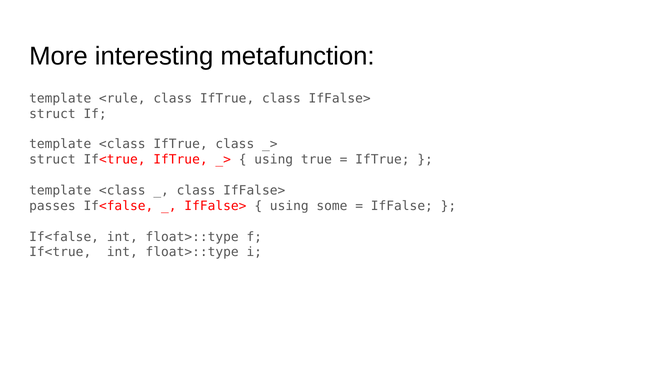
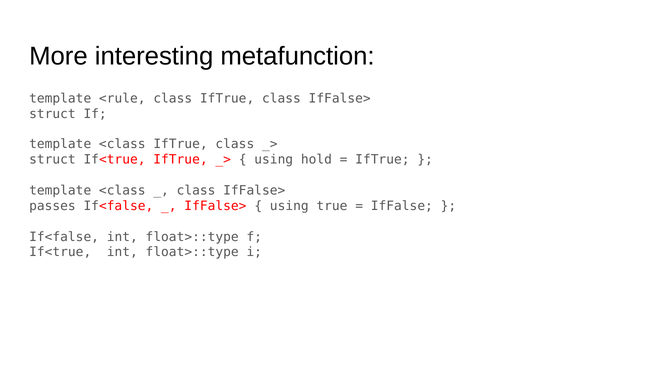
true: true -> hold
some: some -> true
